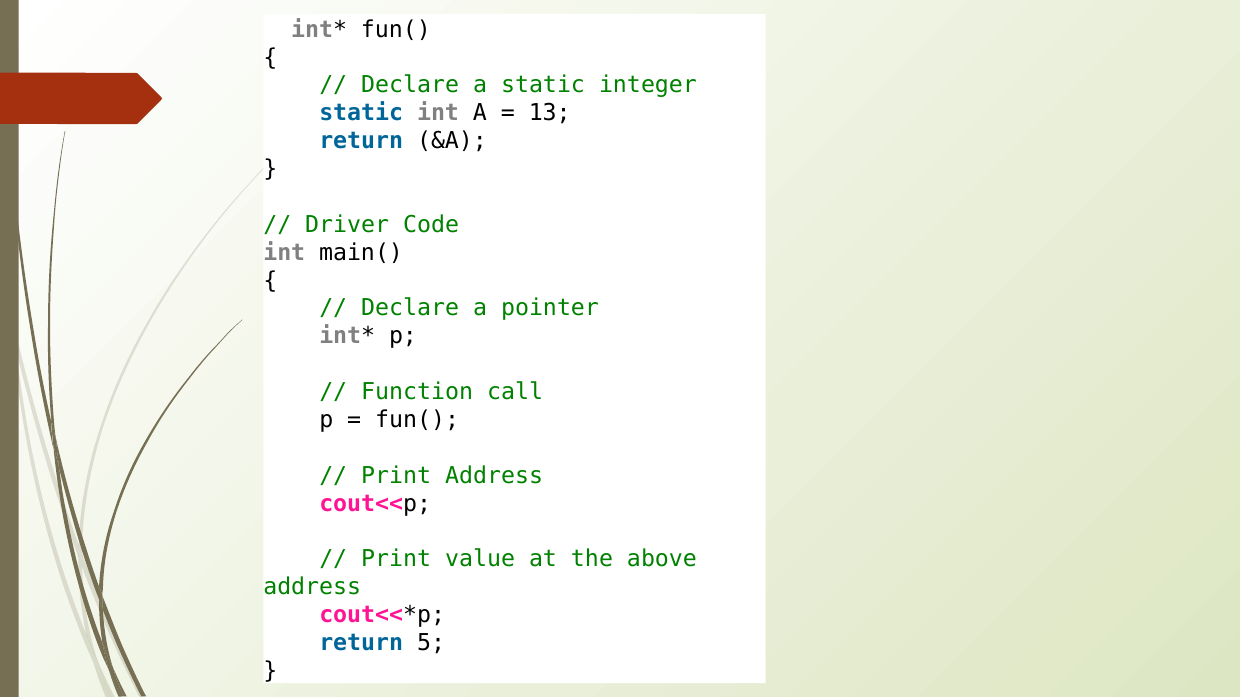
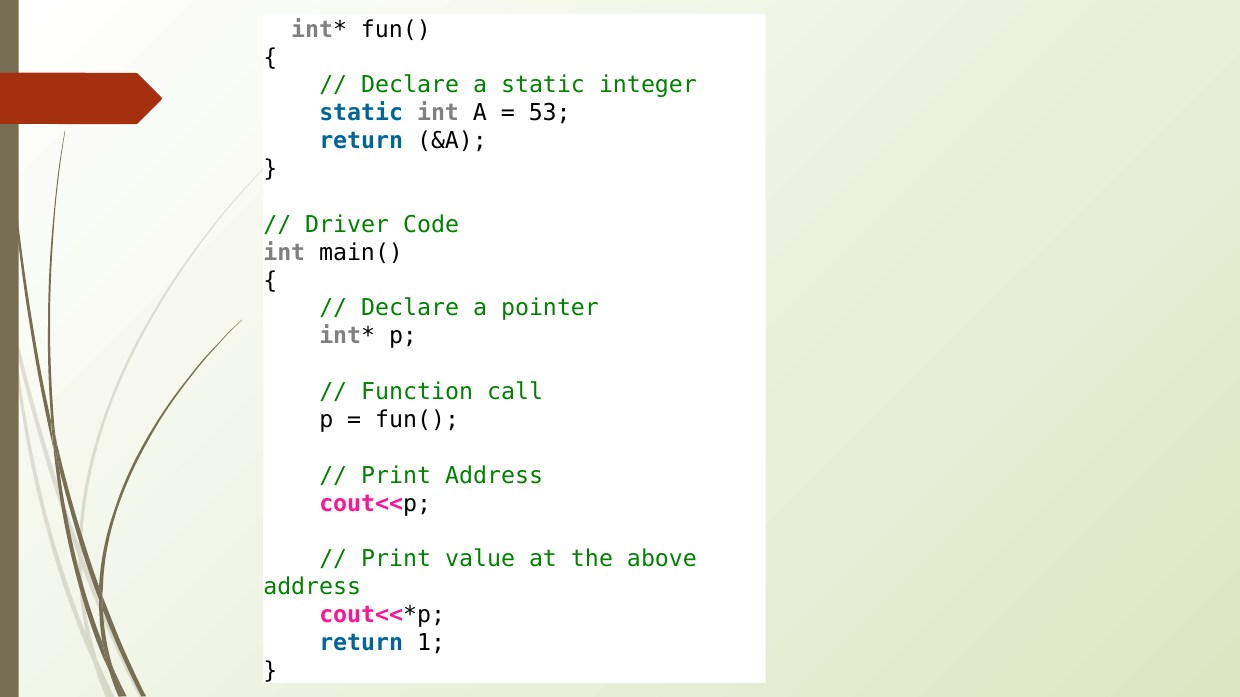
13: 13 -> 53
5: 5 -> 1
